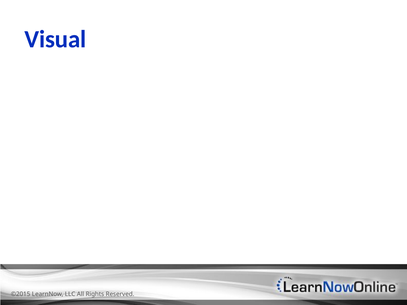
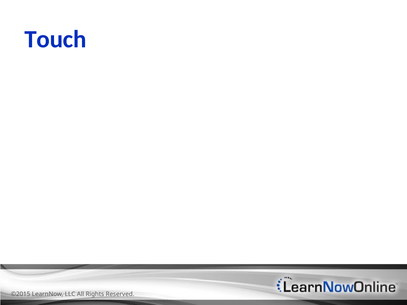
Visual: Visual -> Touch
